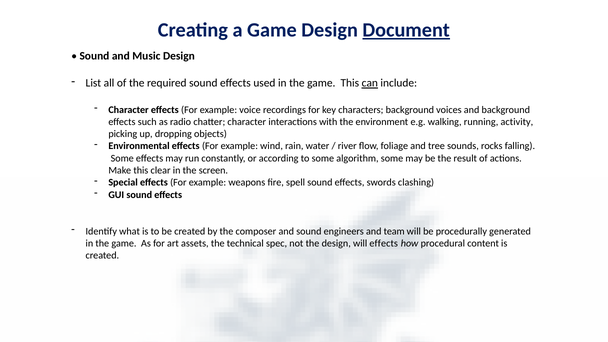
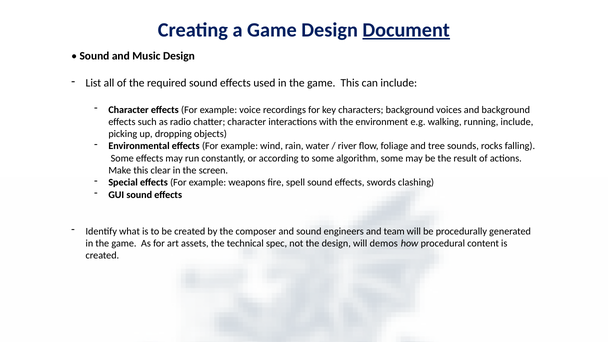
can underline: present -> none
running activity: activity -> include
will effects: effects -> demos
